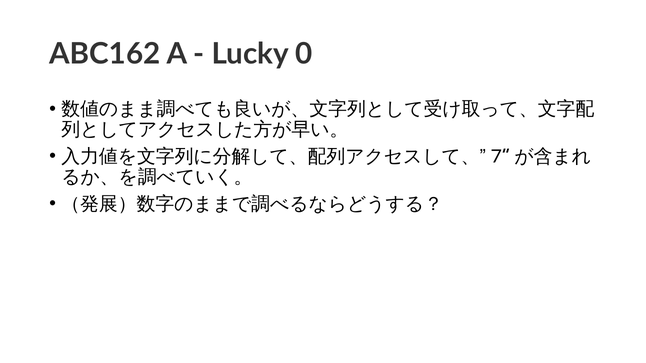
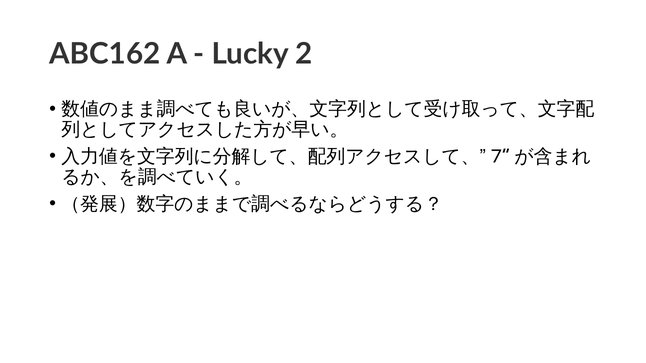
0: 0 -> 2
